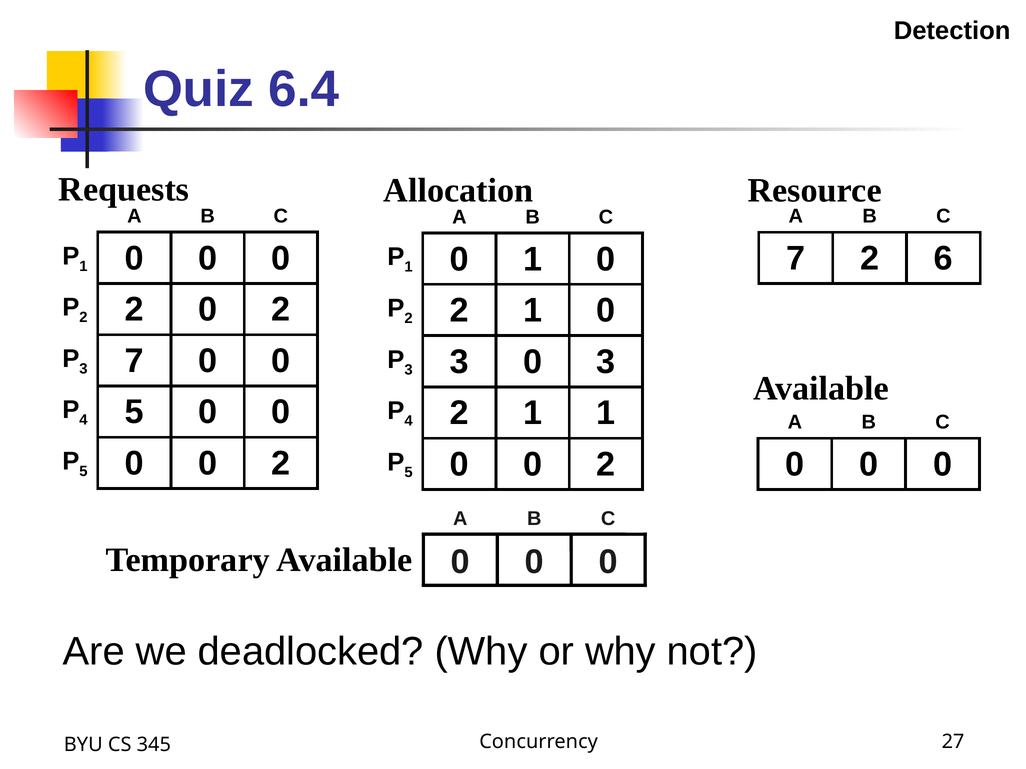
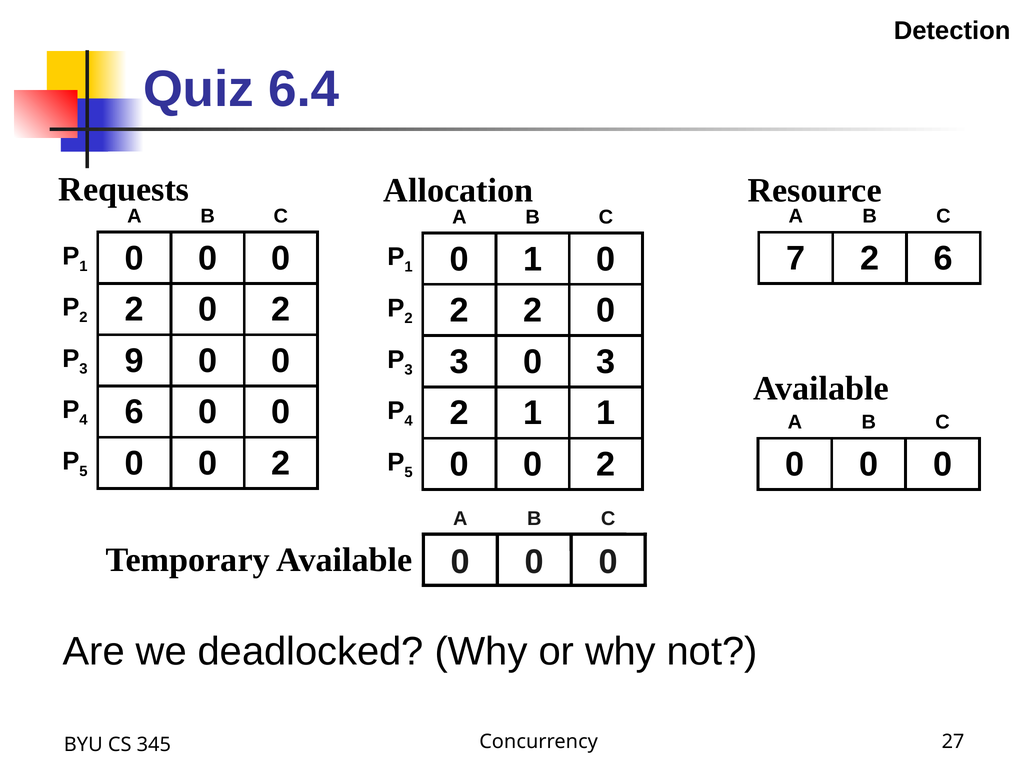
2 2 1: 1 -> 2
3 7: 7 -> 9
5 at (134, 412): 5 -> 6
